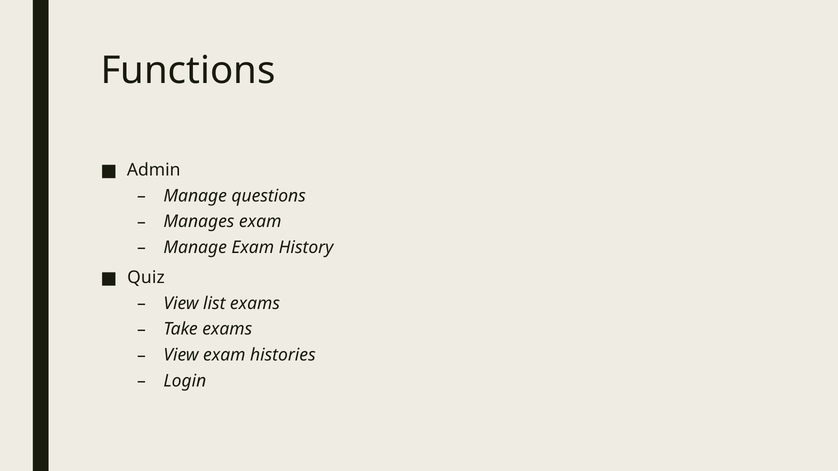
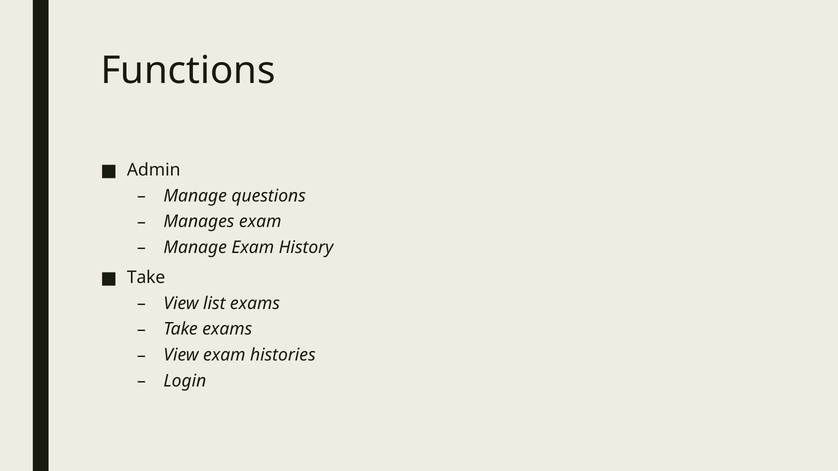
Quiz at (146, 278): Quiz -> Take
